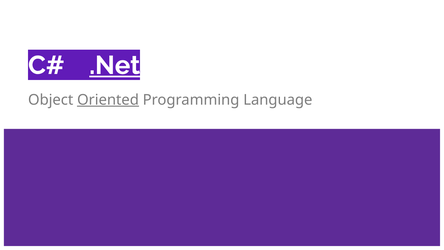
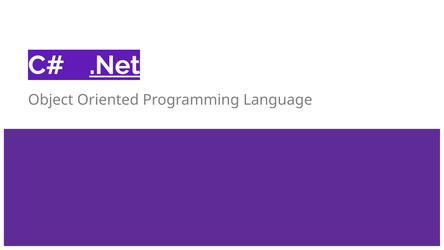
Oriented underline: present -> none
